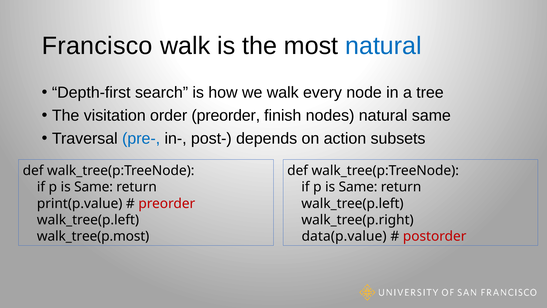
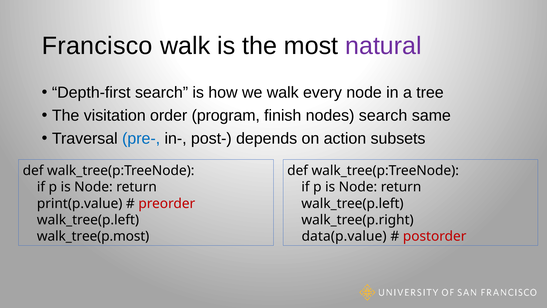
natural at (383, 46) colour: blue -> purple
order preorder: preorder -> program
nodes natural: natural -> search
Same at (94, 187): Same -> Node
Same at (358, 187): Same -> Node
